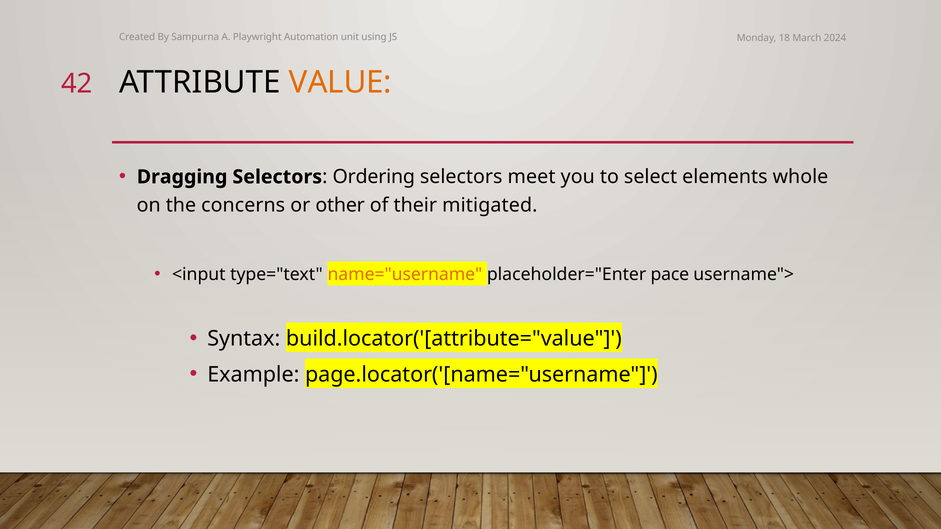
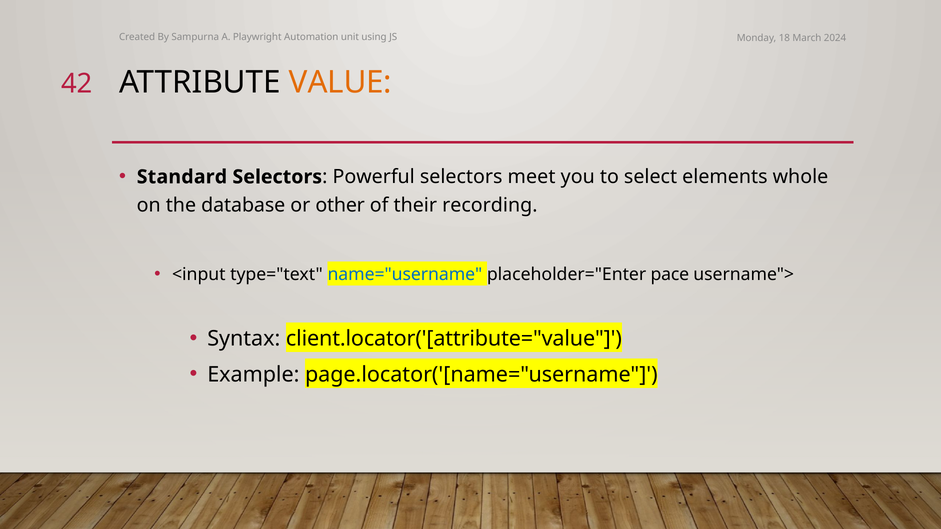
Dragging: Dragging -> Standard
Ordering: Ordering -> Powerful
concerns: concerns -> database
mitigated: mitigated -> recording
name="username colour: orange -> blue
build.locator('[attribute="value: build.locator('[attribute="value -> client.locator('[attribute="value
